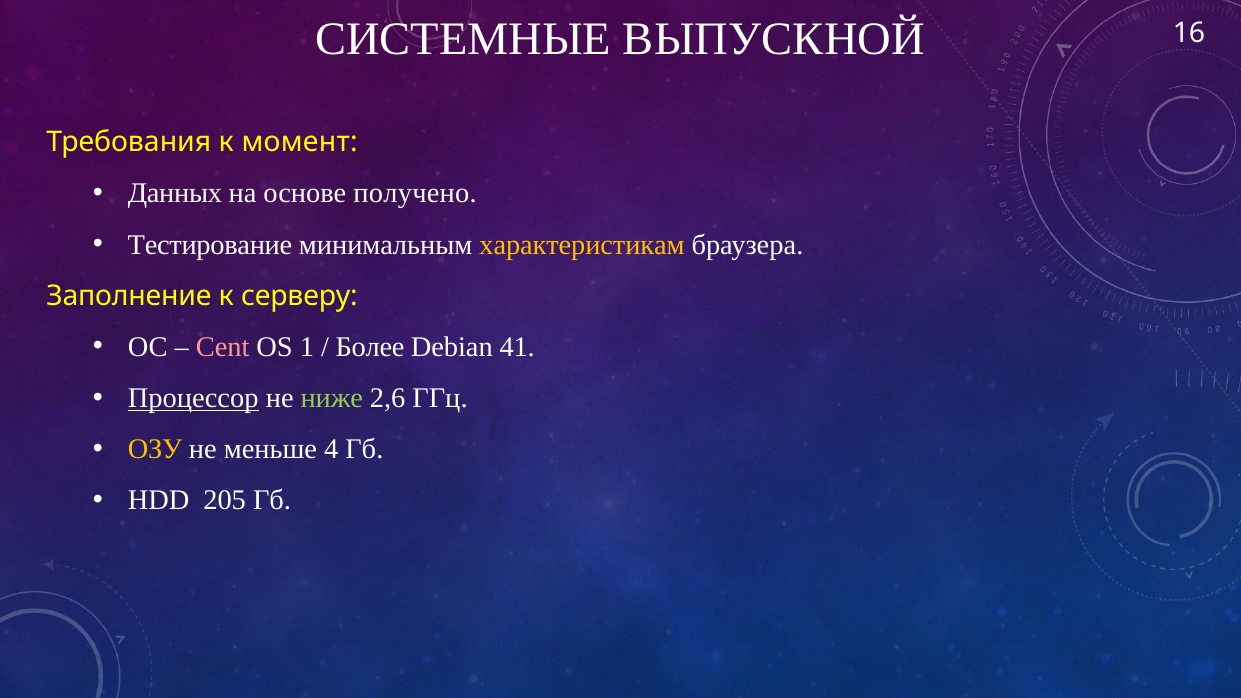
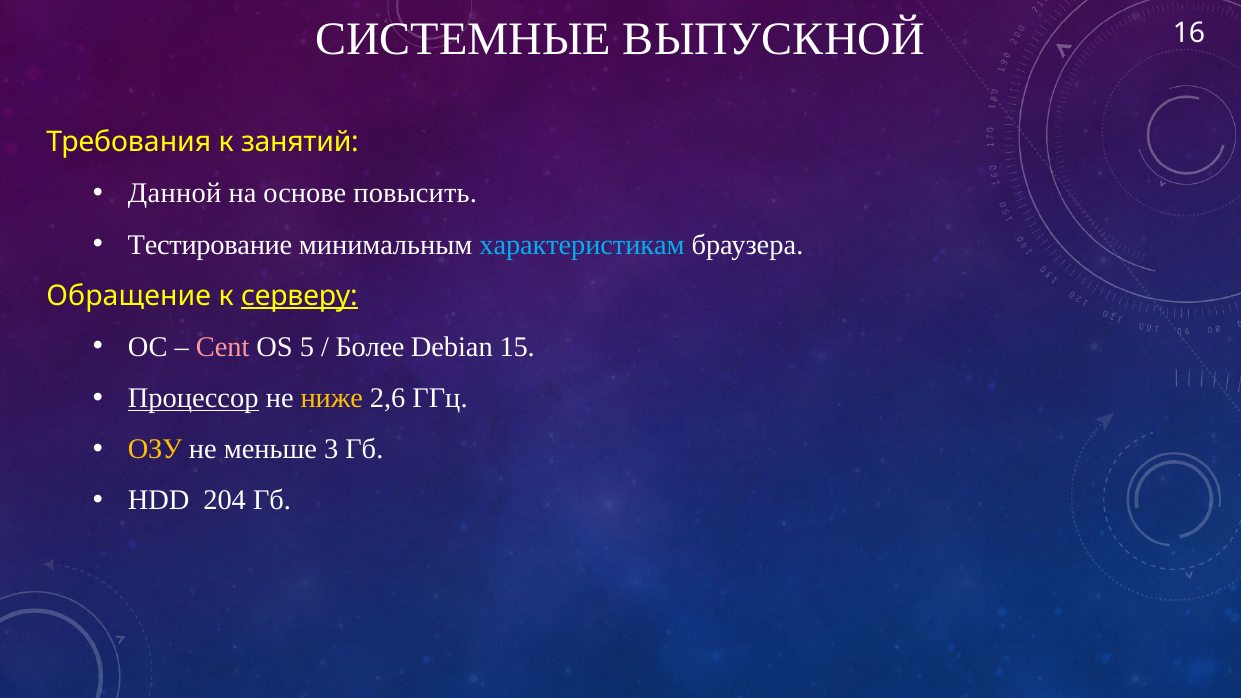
момент: момент -> занятий
Данных: Данных -> Данной
получено: получено -> повысить
характеристикам colour: yellow -> light blue
Заполнение: Заполнение -> Обращение
серверу underline: none -> present
1: 1 -> 5
41: 41 -> 15
ниже colour: light green -> yellow
4: 4 -> 3
205: 205 -> 204
